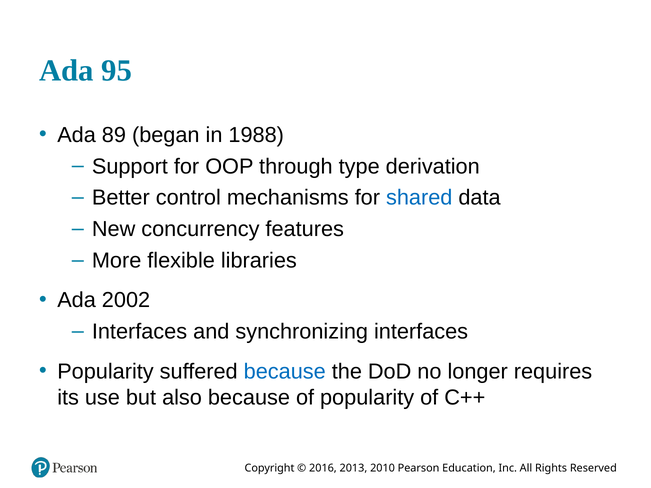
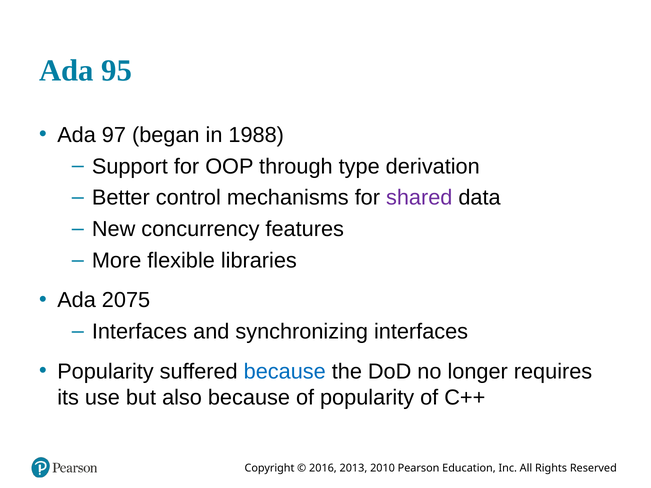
89: 89 -> 97
shared colour: blue -> purple
2002: 2002 -> 2075
